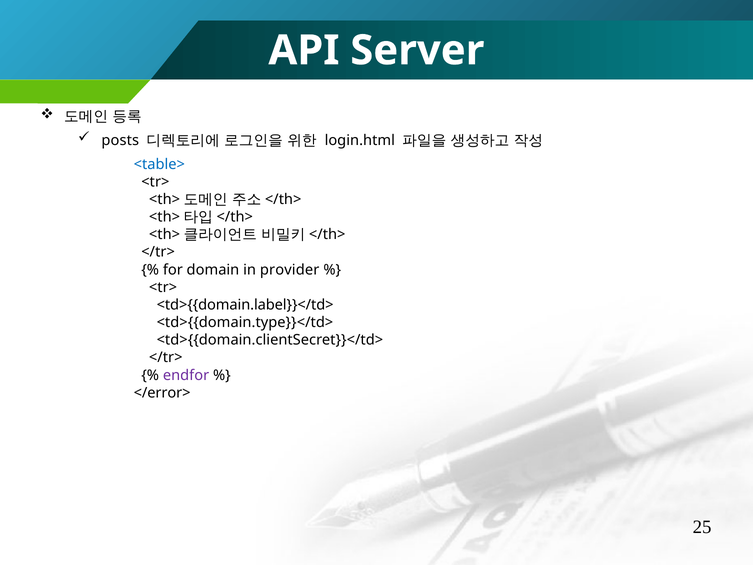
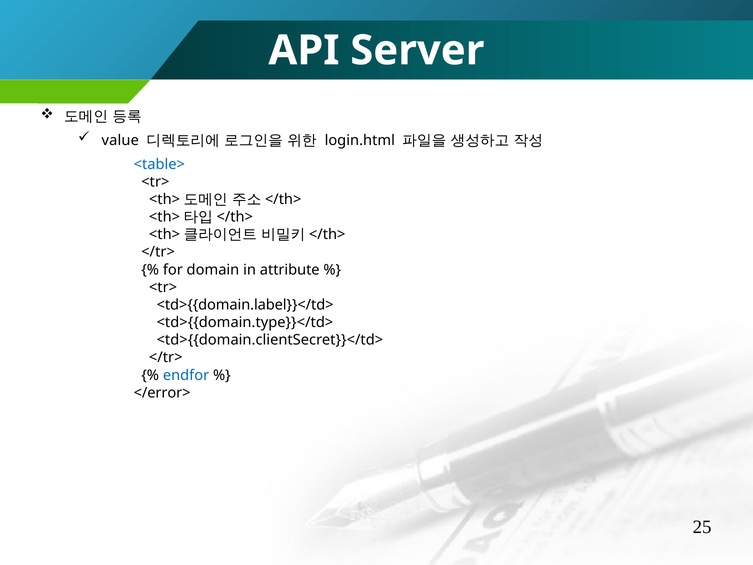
posts: posts -> value
provider: provider -> attribute
endfor colour: purple -> blue
